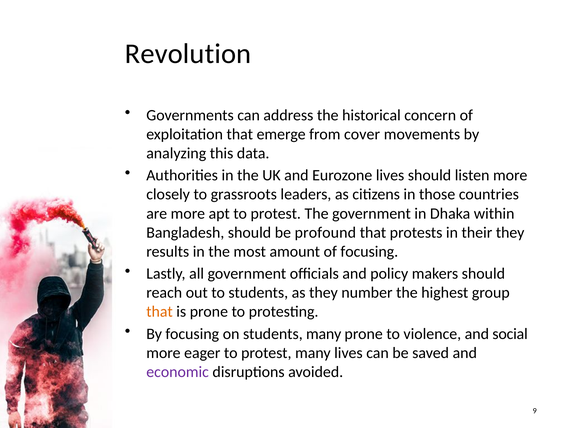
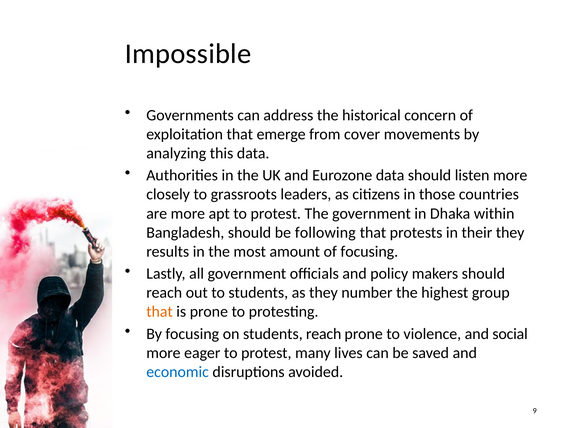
Revolution: Revolution -> Impossible
Eurozone lives: lives -> data
profound: profound -> following
students many: many -> reach
economic colour: purple -> blue
